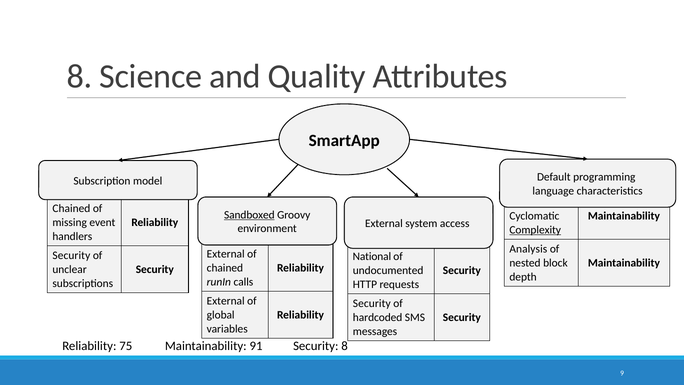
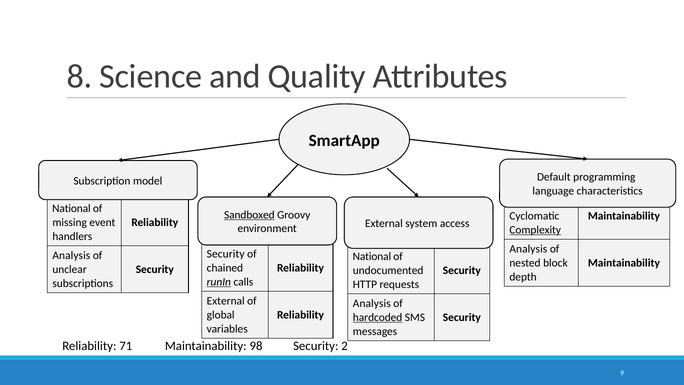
Chained at (71, 208): Chained -> National
External at (226, 254): External -> Security
Security at (71, 255): Security -> Analysis
runIn underline: none -> present
Security at (372, 303): Security -> Analysis
hardcoded underline: none -> present
75: 75 -> 71
91: 91 -> 98
Security 8: 8 -> 2
